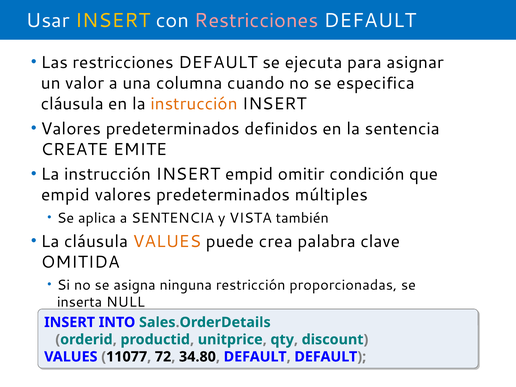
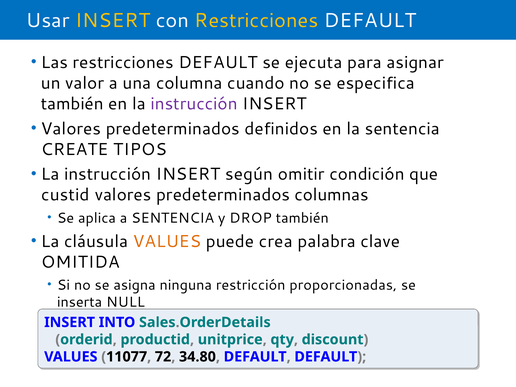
Restricciones at (256, 20) colour: pink -> yellow
cláusula at (72, 104): cláusula -> también
instrucción at (194, 104) colour: orange -> purple
EMITE: EMITE -> TIPOS
INSERT empid: empid -> según
empid at (65, 195): empid -> custid
múltiples: múltiples -> columnas
VISTA: VISTA -> DROP
